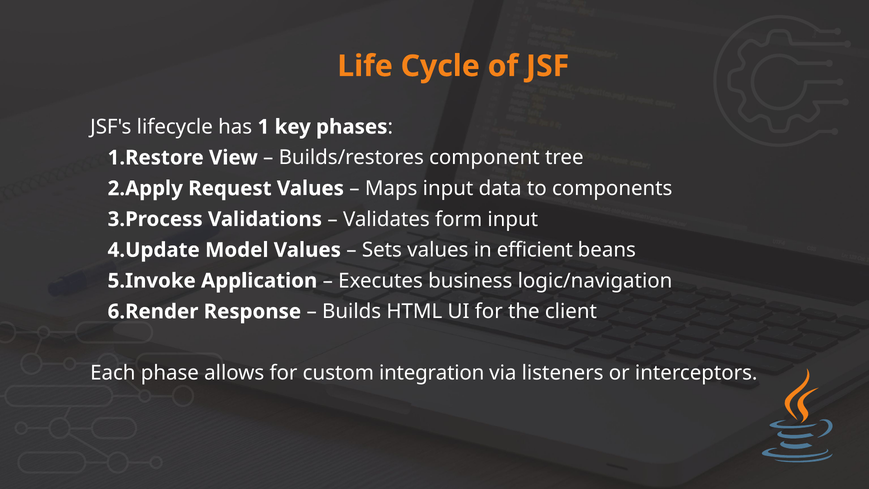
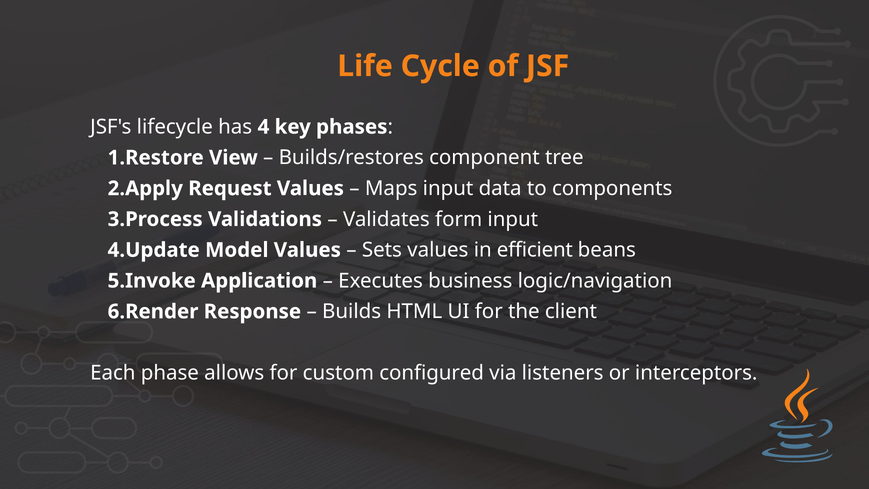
1: 1 -> 4
integration: integration -> configured
